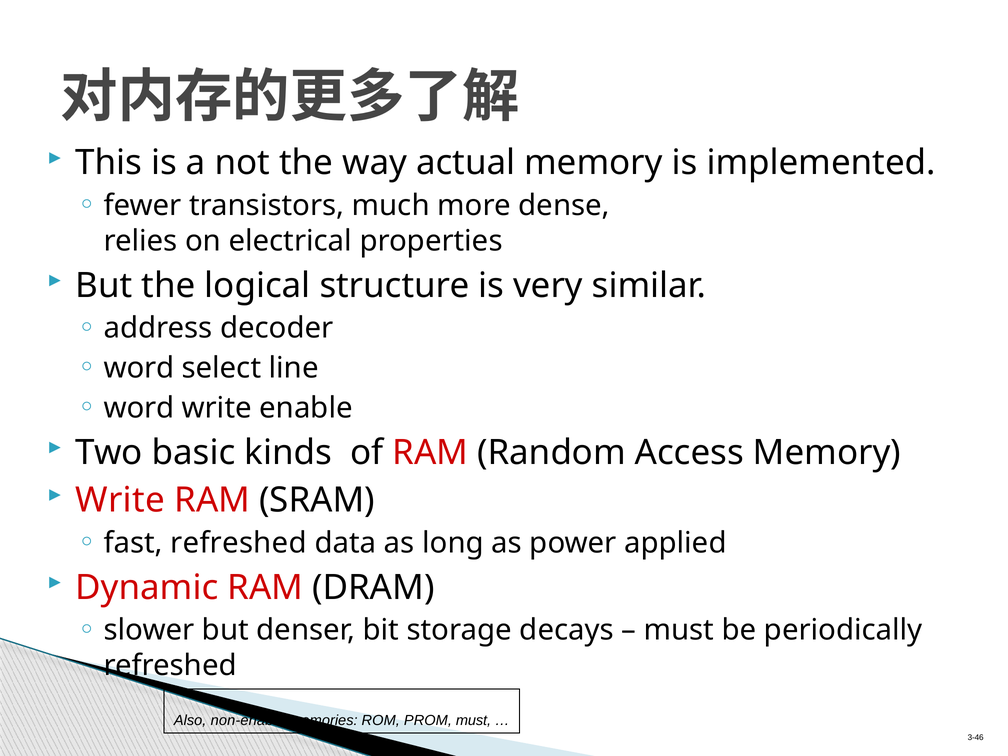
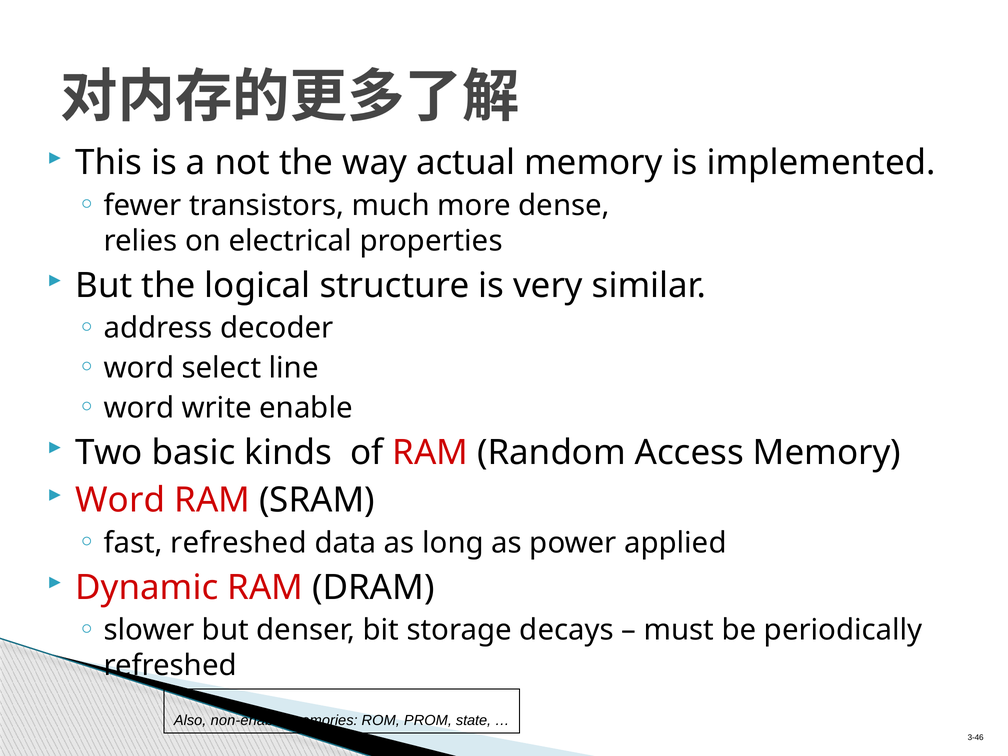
Write at (120, 500): Write -> Word
PROM must: must -> state
